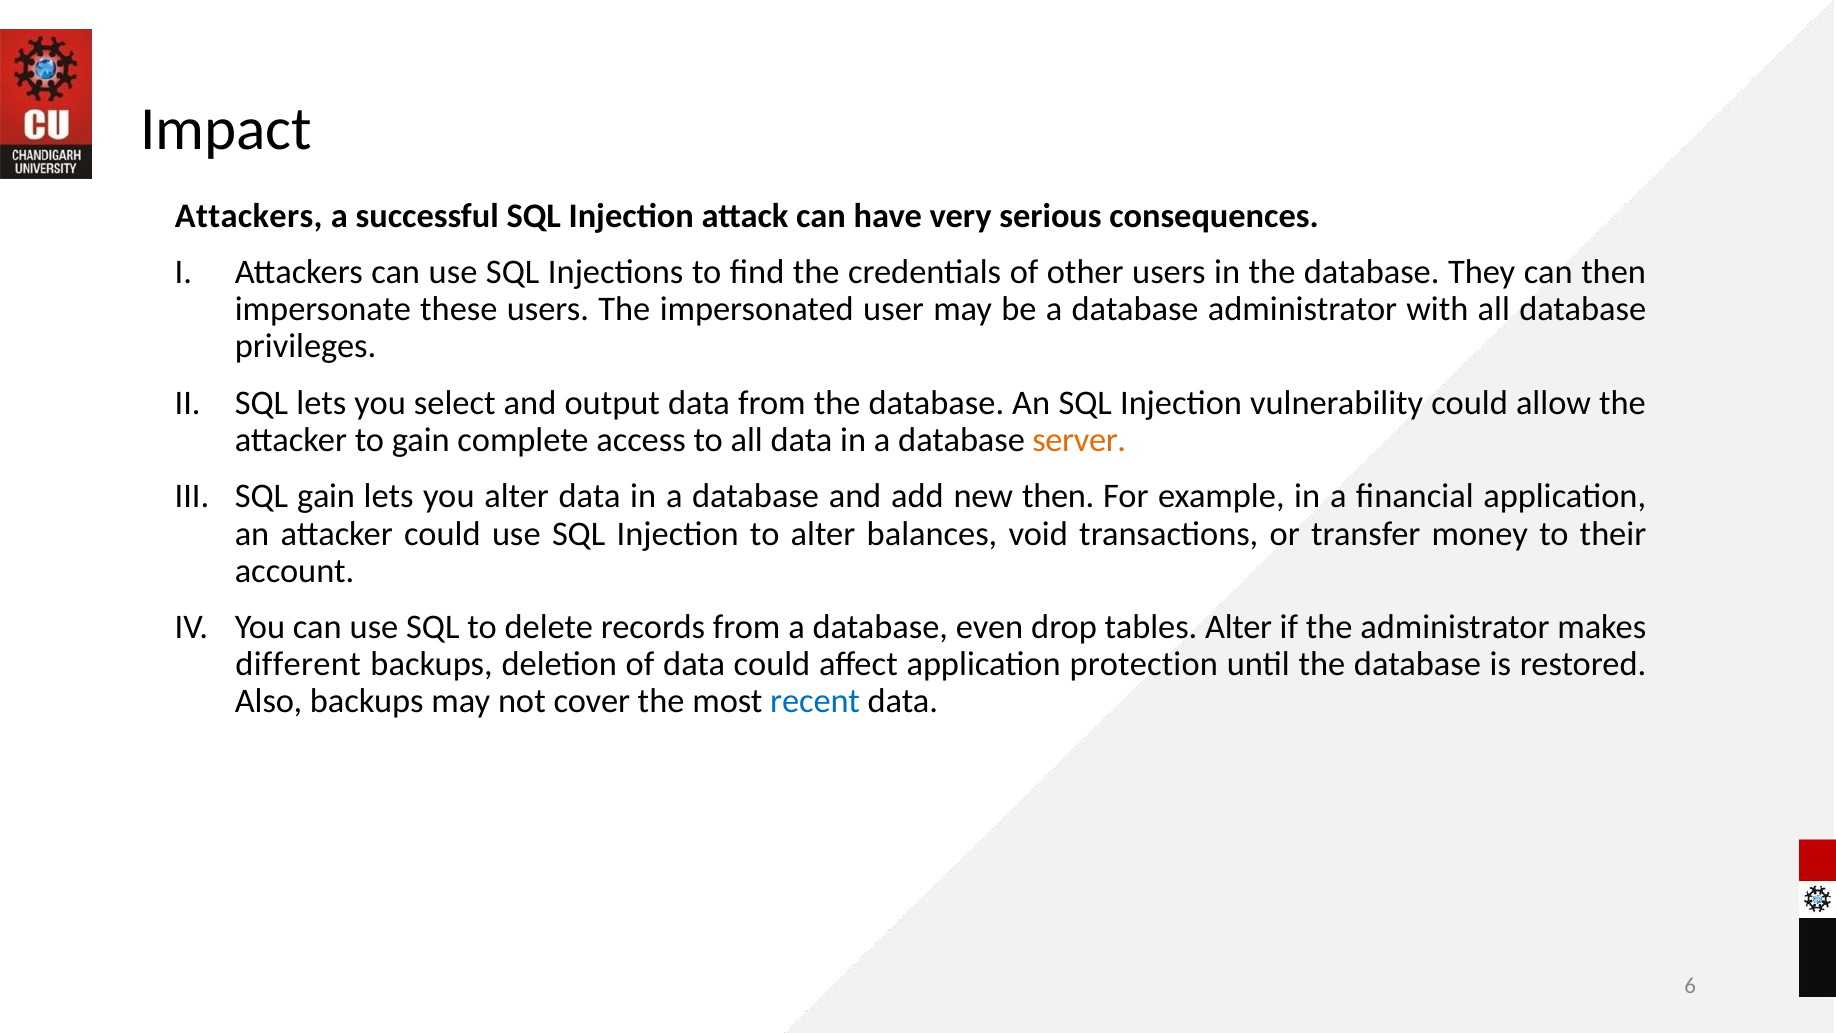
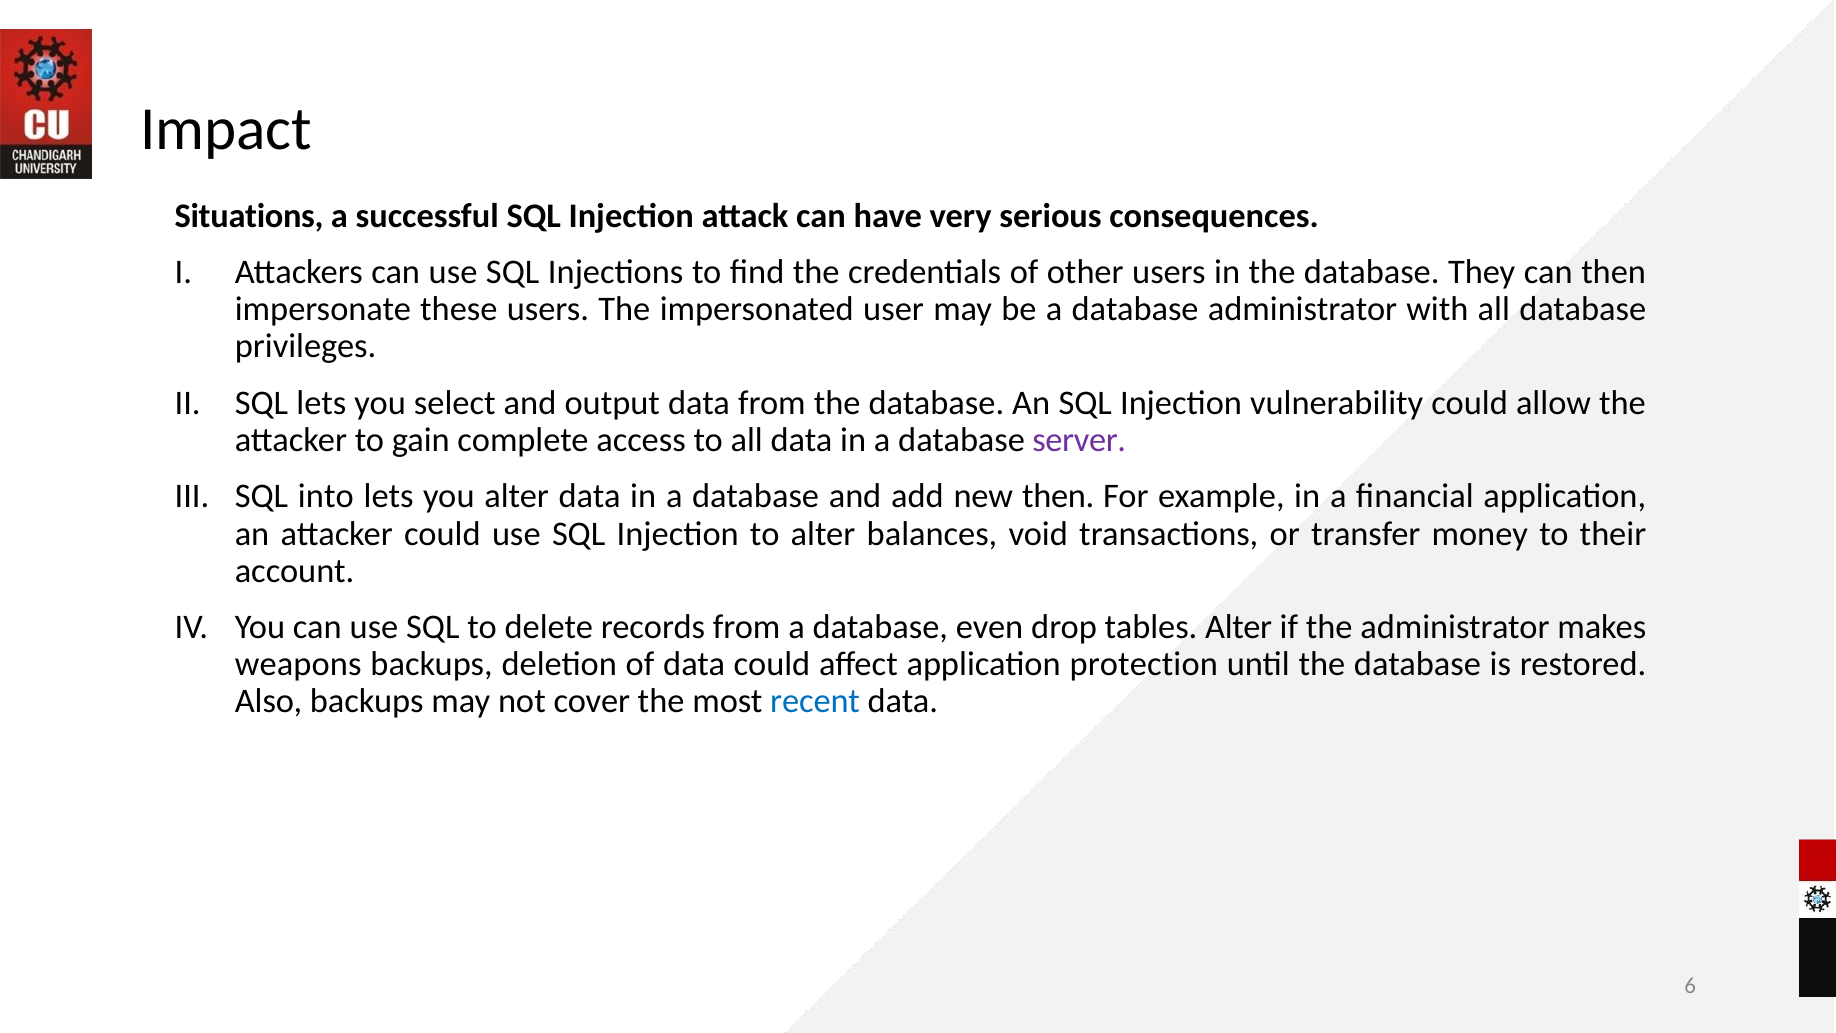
Attackers at (249, 216): Attackers -> Situations
server colour: orange -> purple
SQL gain: gain -> into
different: different -> weapons
